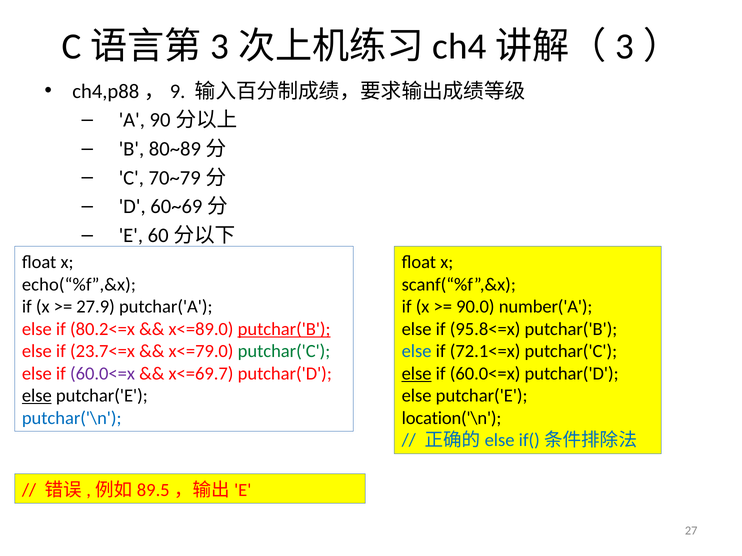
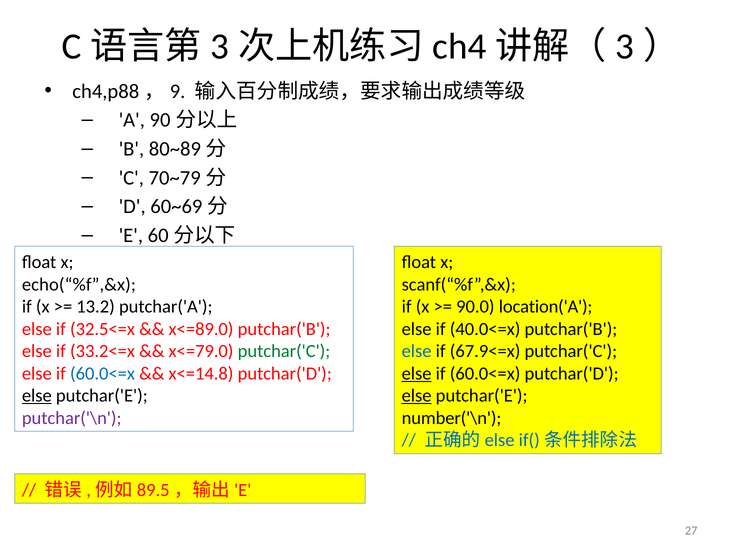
27.9: 27.9 -> 13.2
number('A: number('A -> location('A
80.2<=x: 80.2<=x -> 32.5<=x
putchar('B at (284, 329) underline: present -> none
95.8<=x: 95.8<=x -> 40.0<=x
23.7<=x: 23.7<=x -> 33.2<=x
72.1<=x: 72.1<=x -> 67.9<=x
60.0<=x at (103, 374) colour: purple -> blue
x<=69.7: x<=69.7 -> x<=14.8
else at (417, 396) underline: none -> present
putchar('\n colour: blue -> purple
location('\n: location('\n -> number('\n
